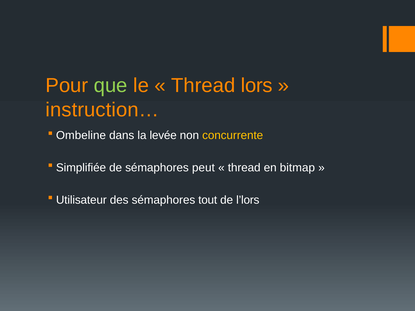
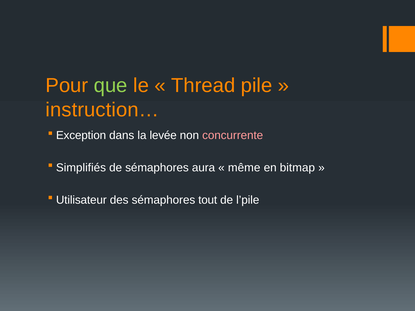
lors: lors -> pile
Ombeline: Ombeline -> Exception
concurrente colour: yellow -> pink
Simplifiée: Simplifiée -> Simplifiés
peut: peut -> aura
thread at (244, 168): thread -> même
l’lors: l’lors -> l’pile
